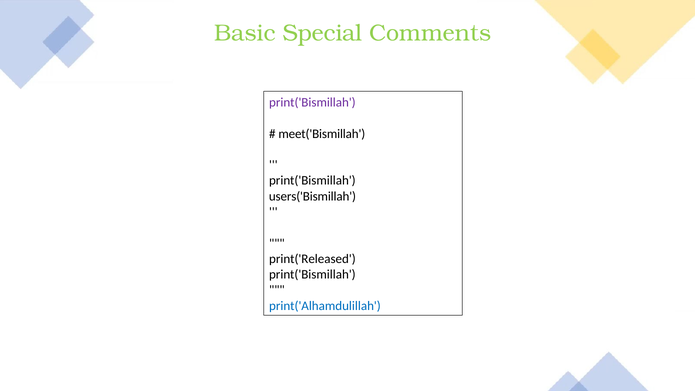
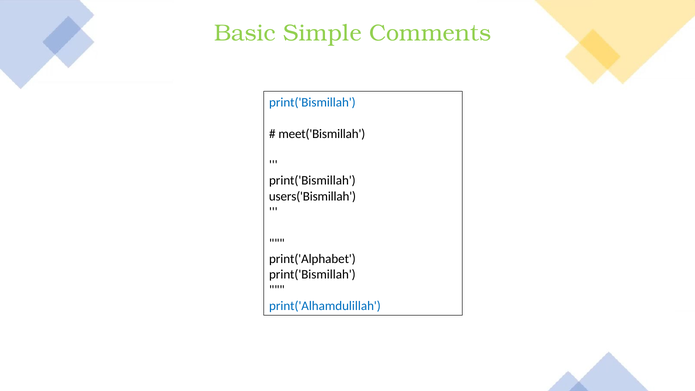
Special: Special -> Simple
print('Bismillah at (312, 102) colour: purple -> blue
print('Released: print('Released -> print('Alphabet
